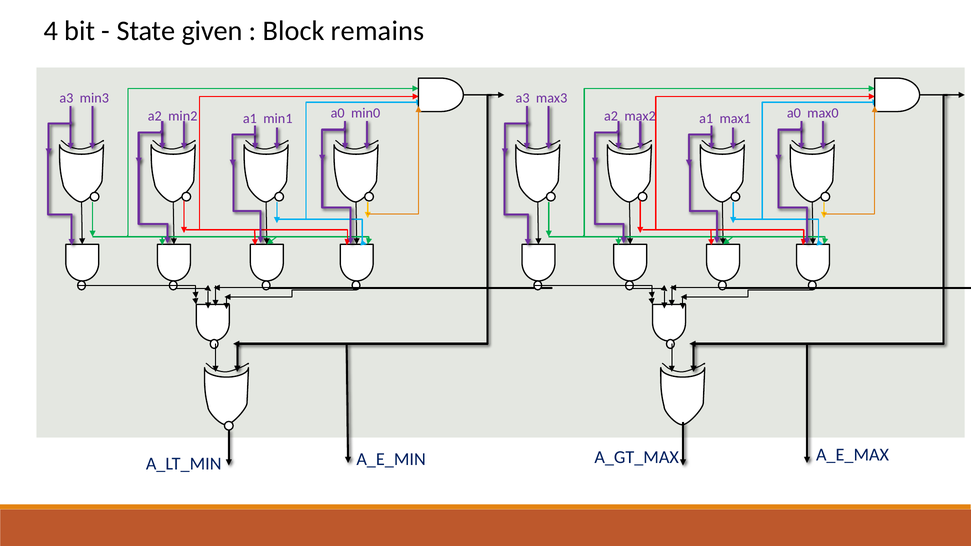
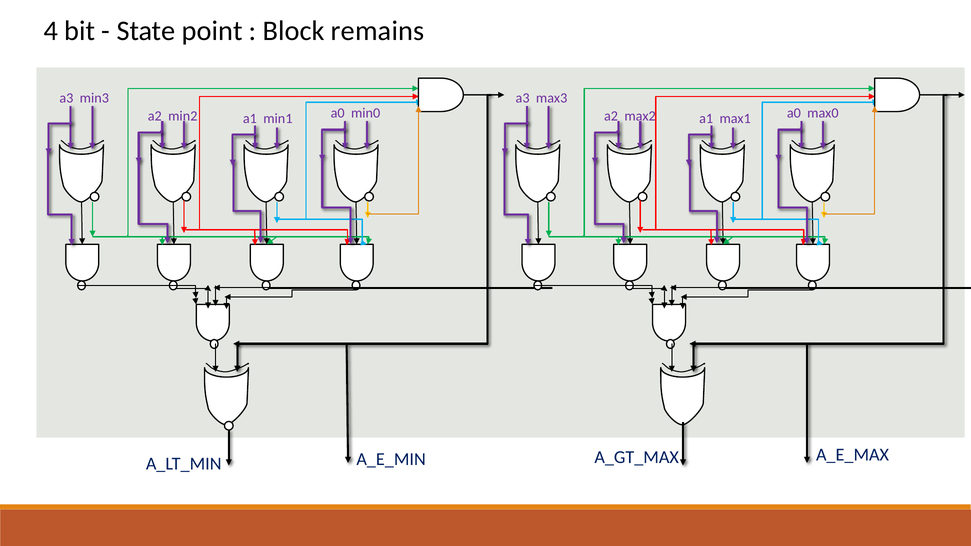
given: given -> point
